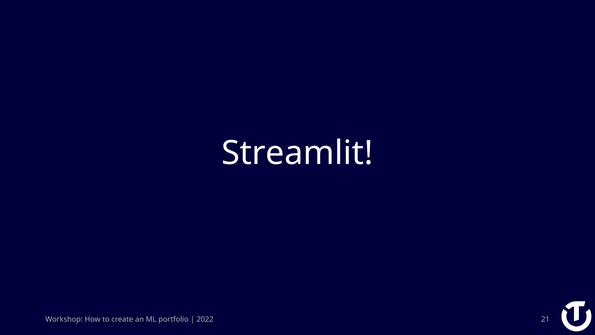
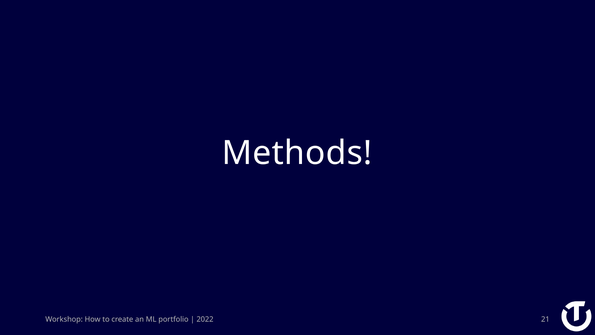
Streamlit: Streamlit -> Methods
